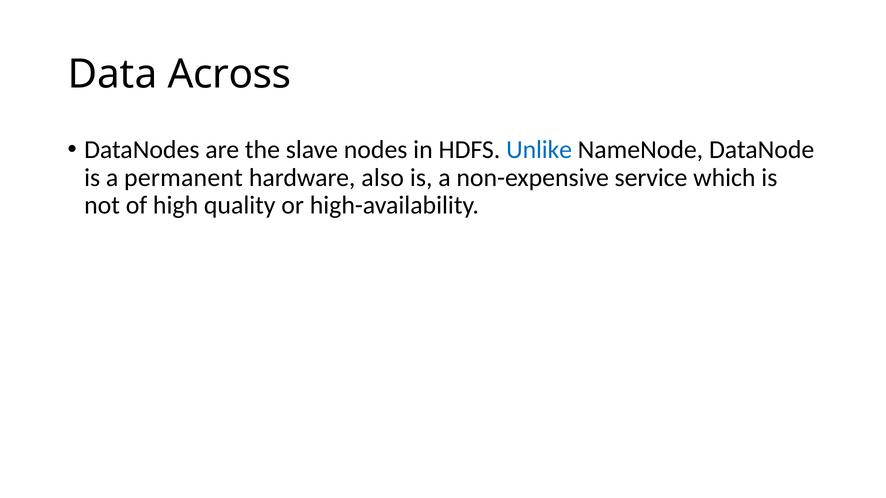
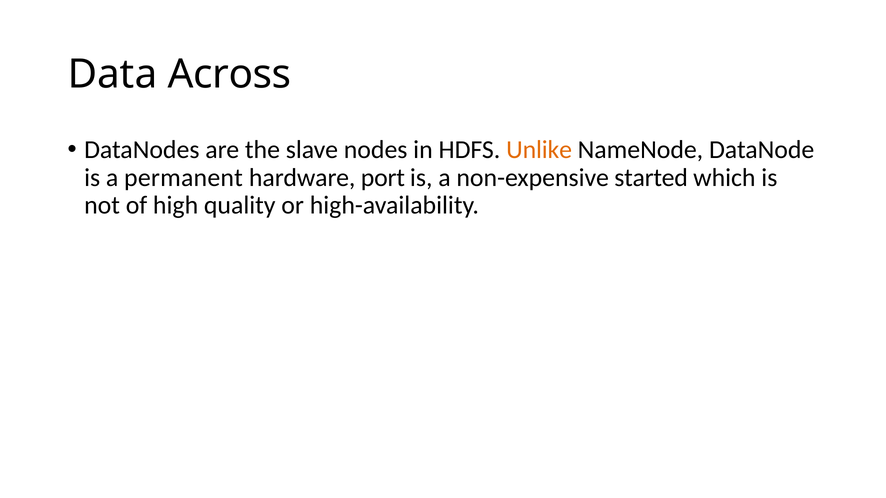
Unlike colour: blue -> orange
also: also -> port
service: service -> started
